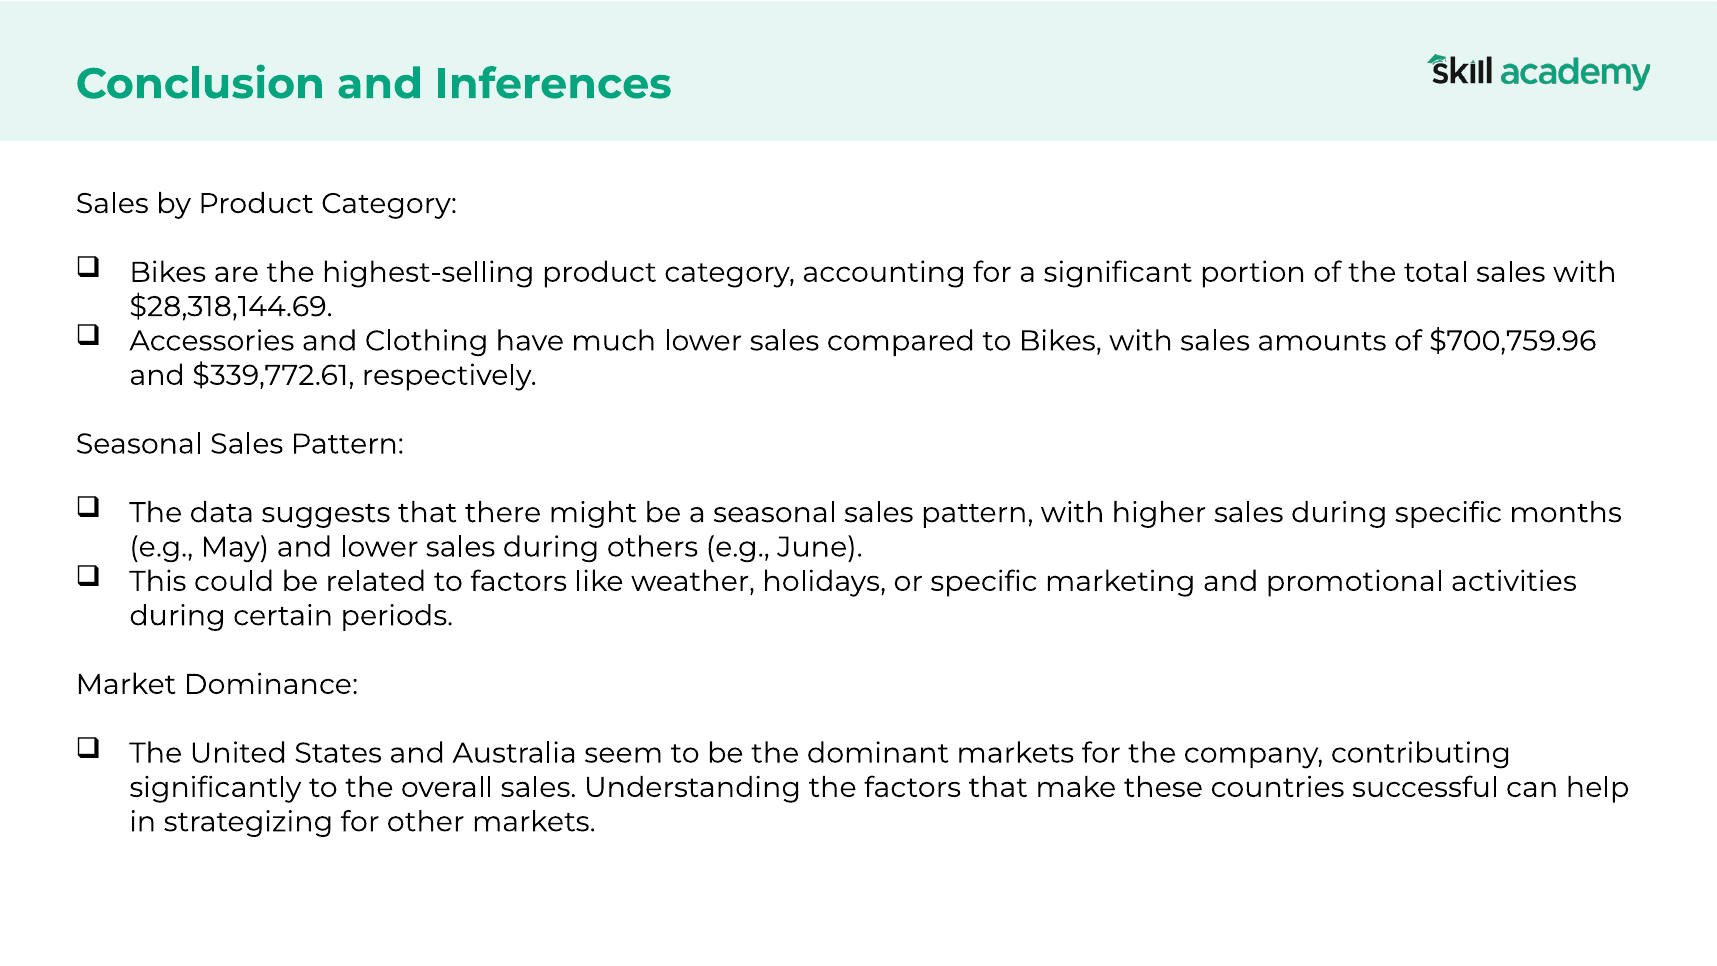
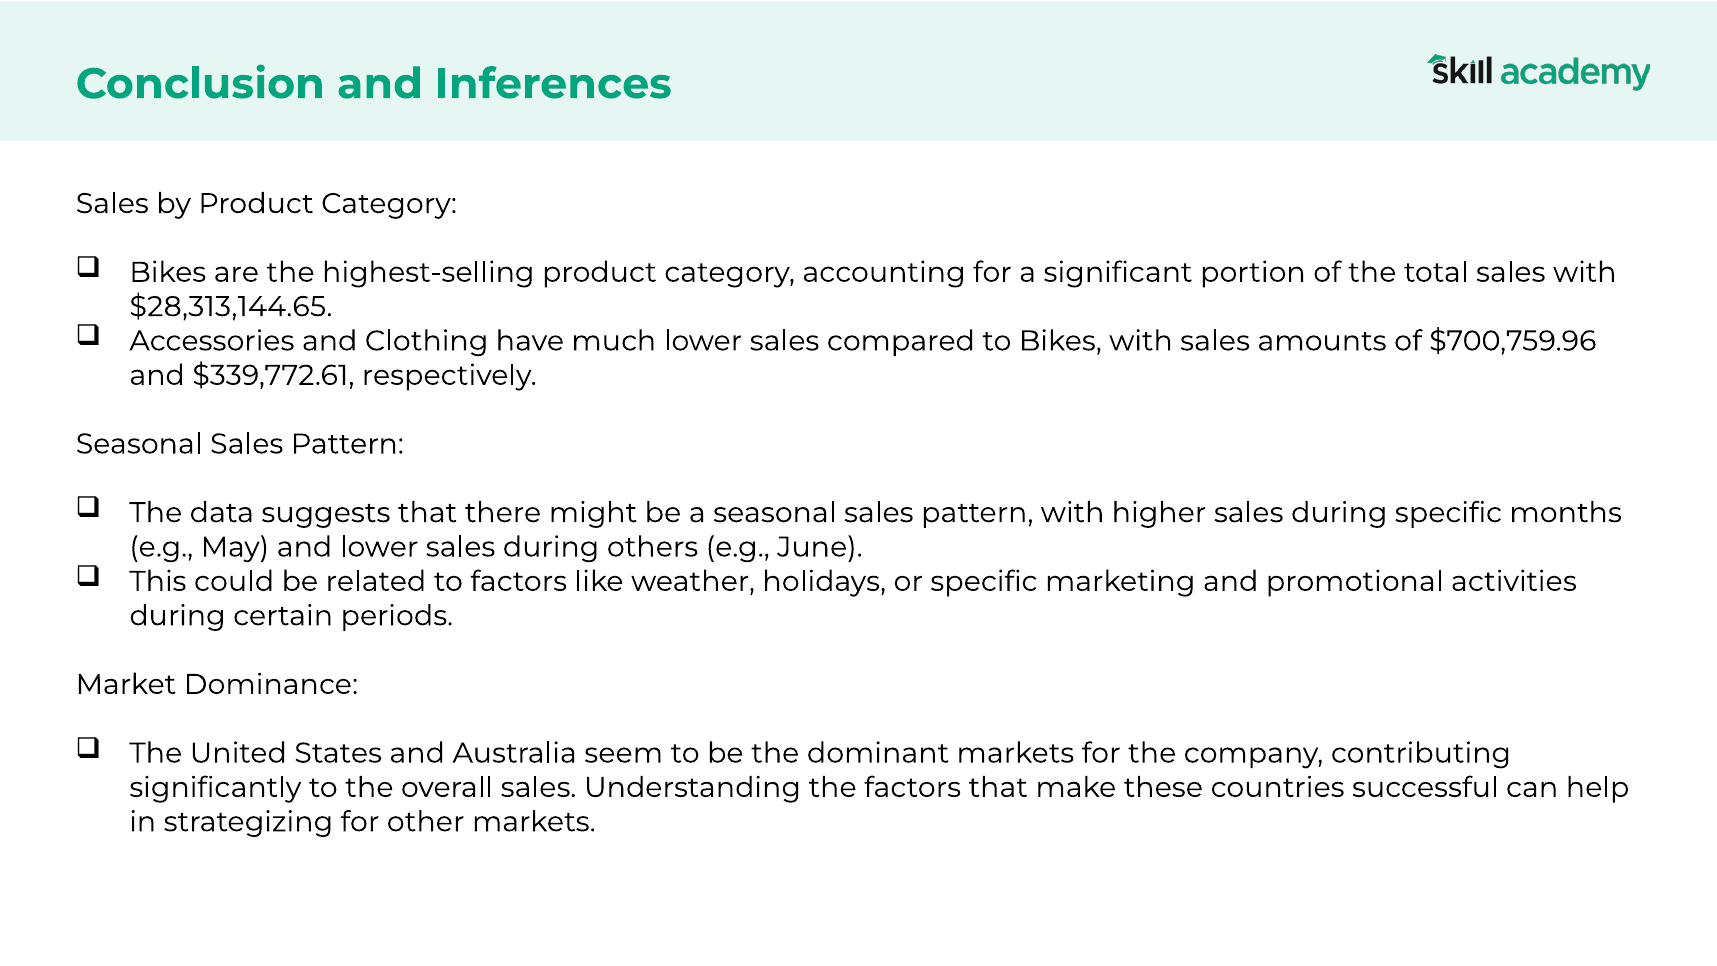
$28,318,144.69: $28,318,144.69 -> $28,313,144.65
